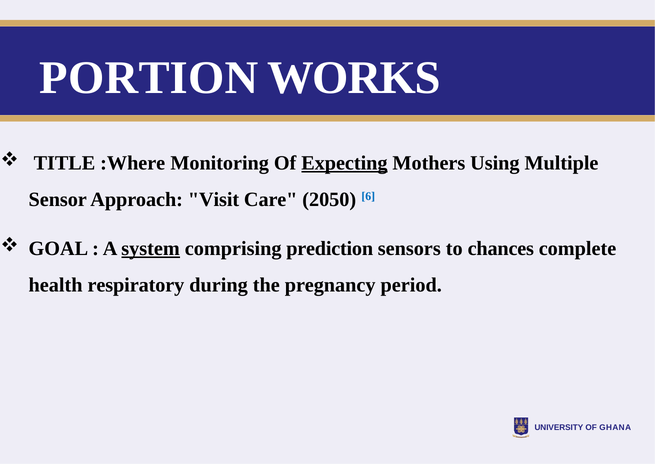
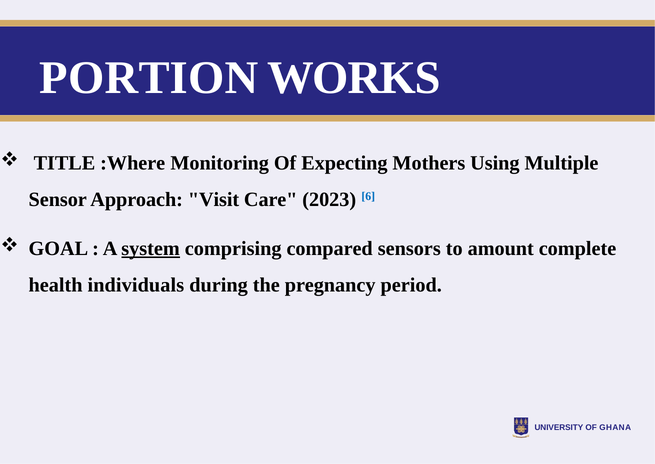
Expecting underline: present -> none
2050: 2050 -> 2023
prediction: prediction -> compared
chances: chances -> amount
respiratory: respiratory -> individuals
